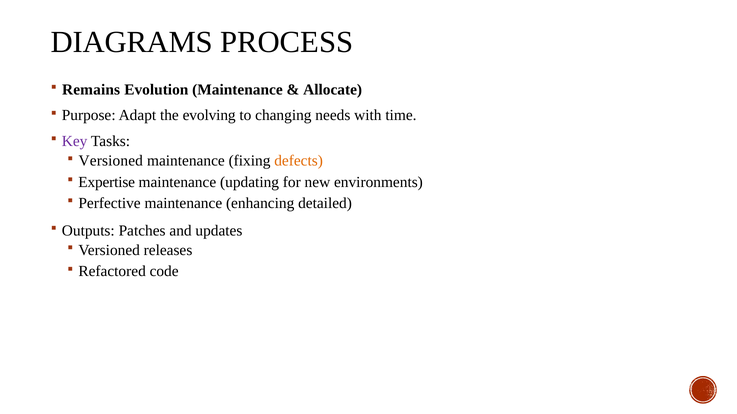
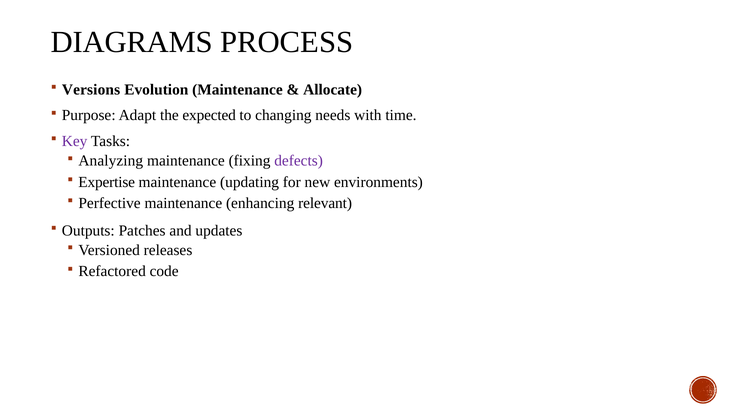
Remains: Remains -> Versions
evolving: evolving -> expected
Versioned at (111, 161): Versioned -> Analyzing
defects colour: orange -> purple
detailed: detailed -> relevant
